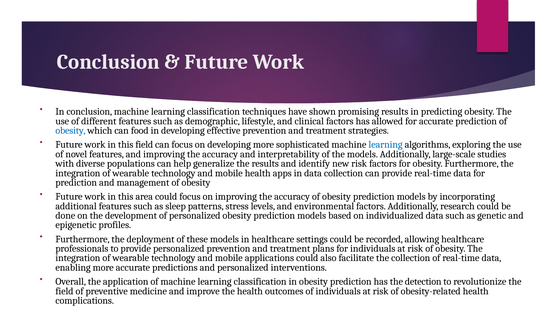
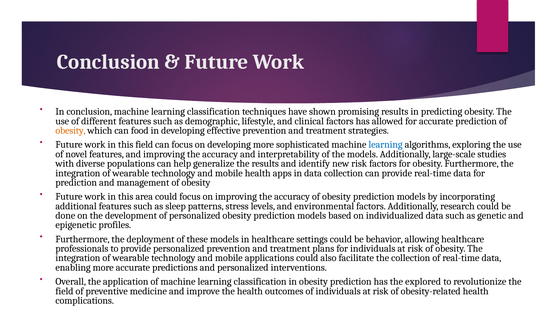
obesity at (71, 131) colour: blue -> orange
recorded: recorded -> behavior
detection: detection -> explored
